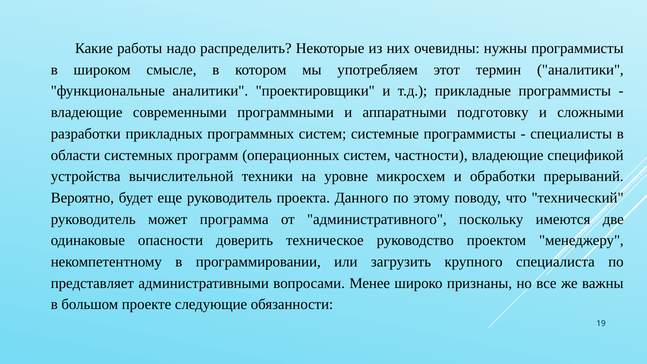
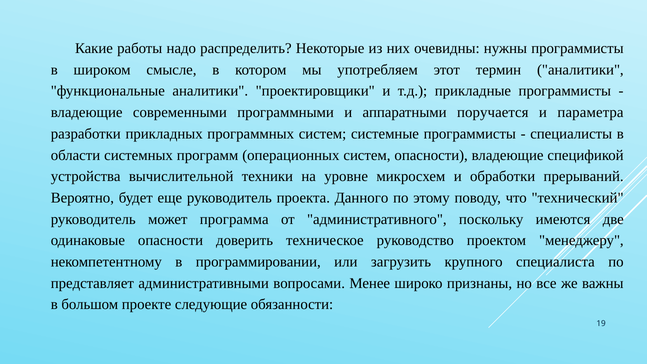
подготовку: подготовку -> поручается
сложными: сложными -> параметра
систем частности: частности -> опасности
